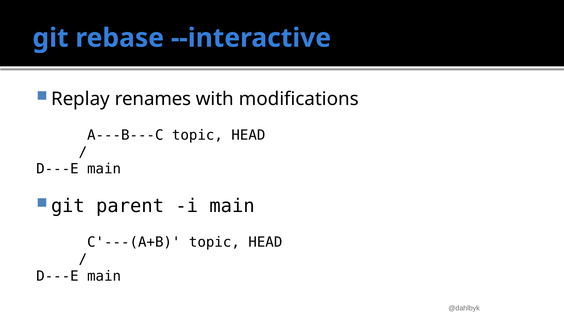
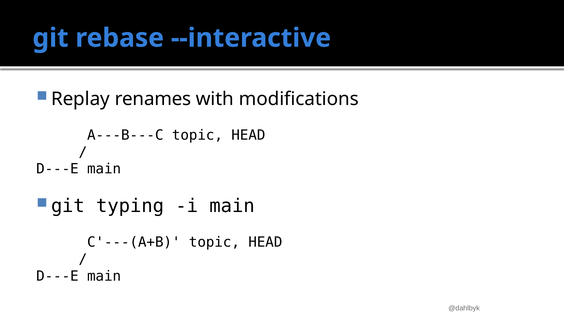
parent: parent -> typing
